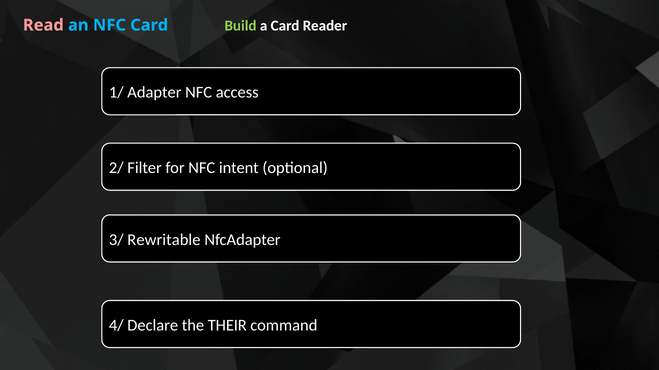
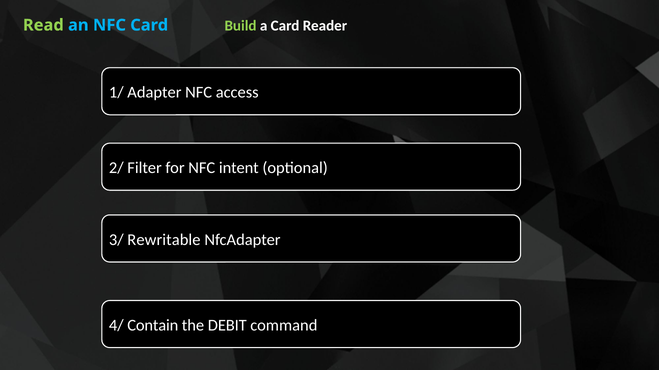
Read colour: pink -> light green
Declare: Declare -> Contain
THEIR: THEIR -> DEBIT
